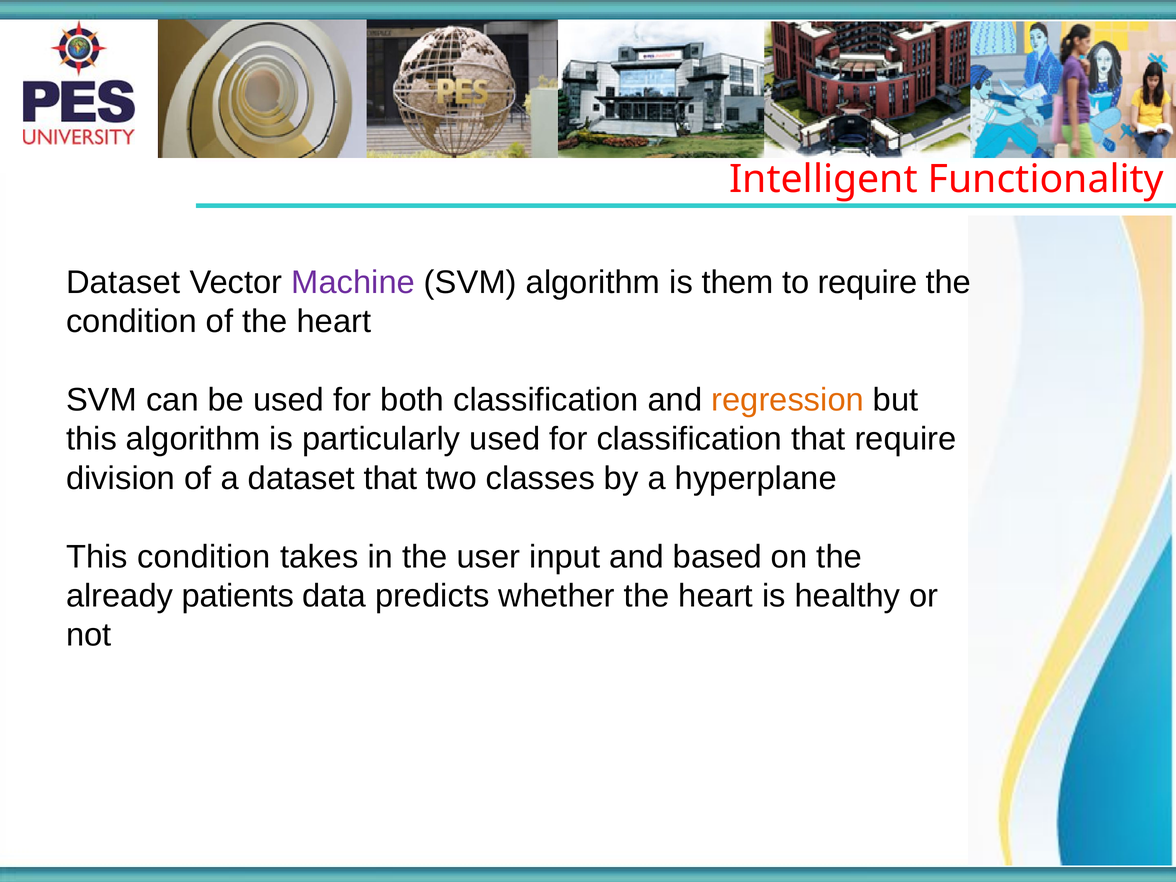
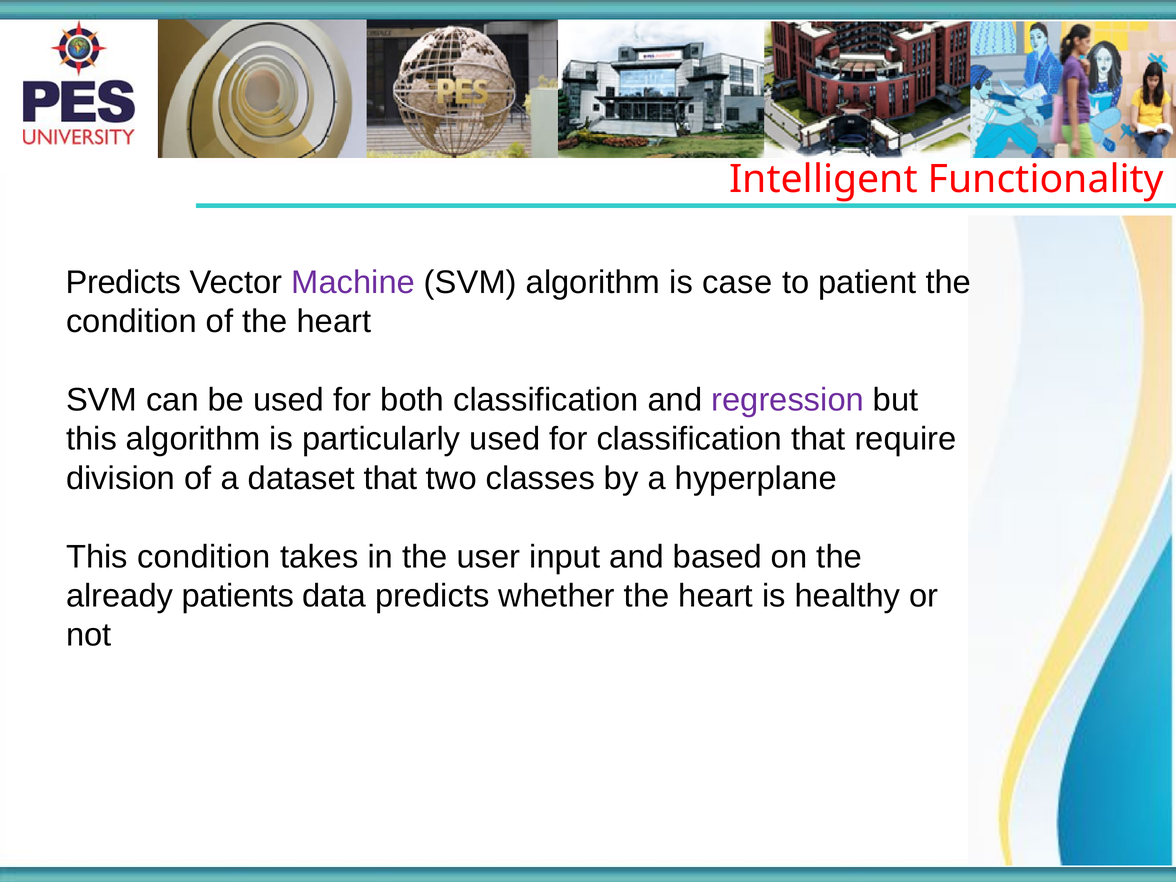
Dataset at (123, 282): Dataset -> Predicts
them: them -> case
to require: require -> patient
regression colour: orange -> purple
